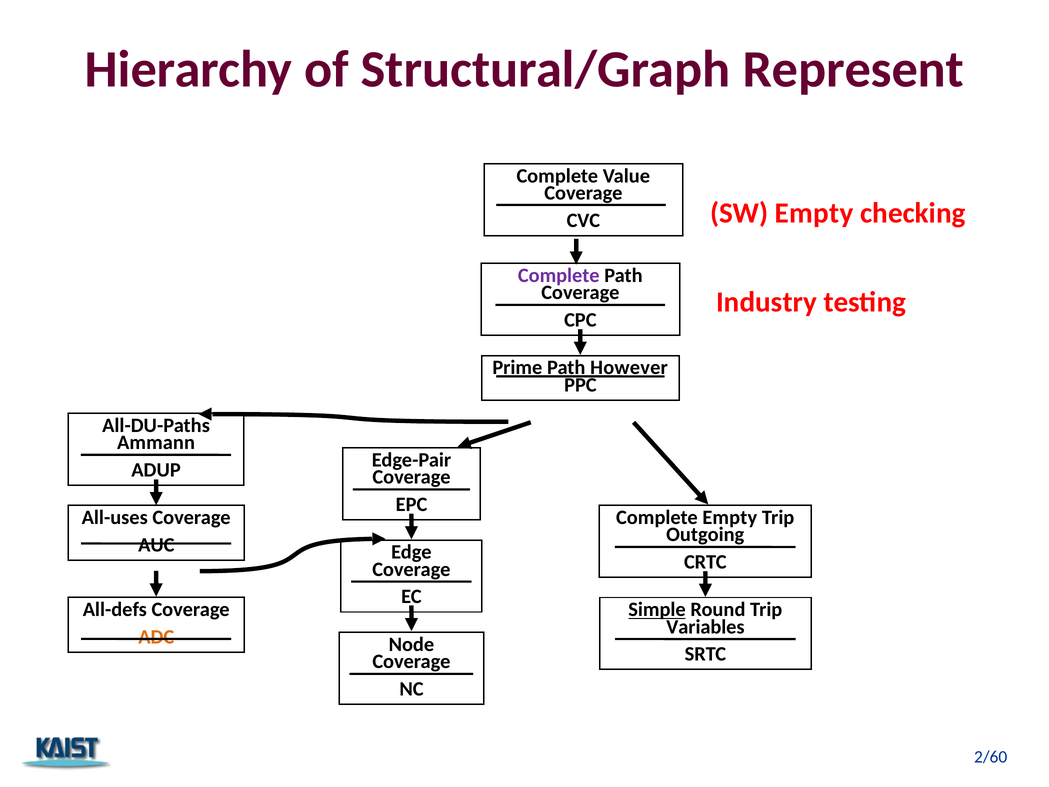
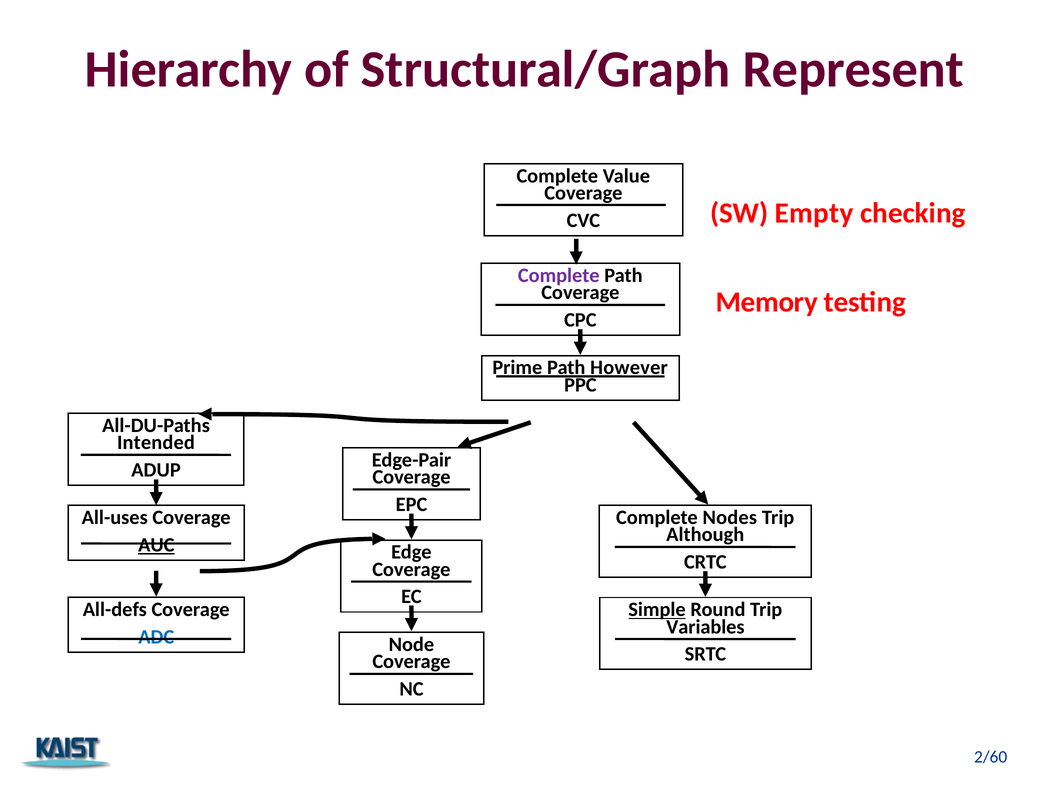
Industry: Industry -> Memory
Ammann: Ammann -> Intended
Complete Empty: Empty -> Nodes
Outgoing: Outgoing -> Although
AUC underline: none -> present
ADC colour: orange -> blue
